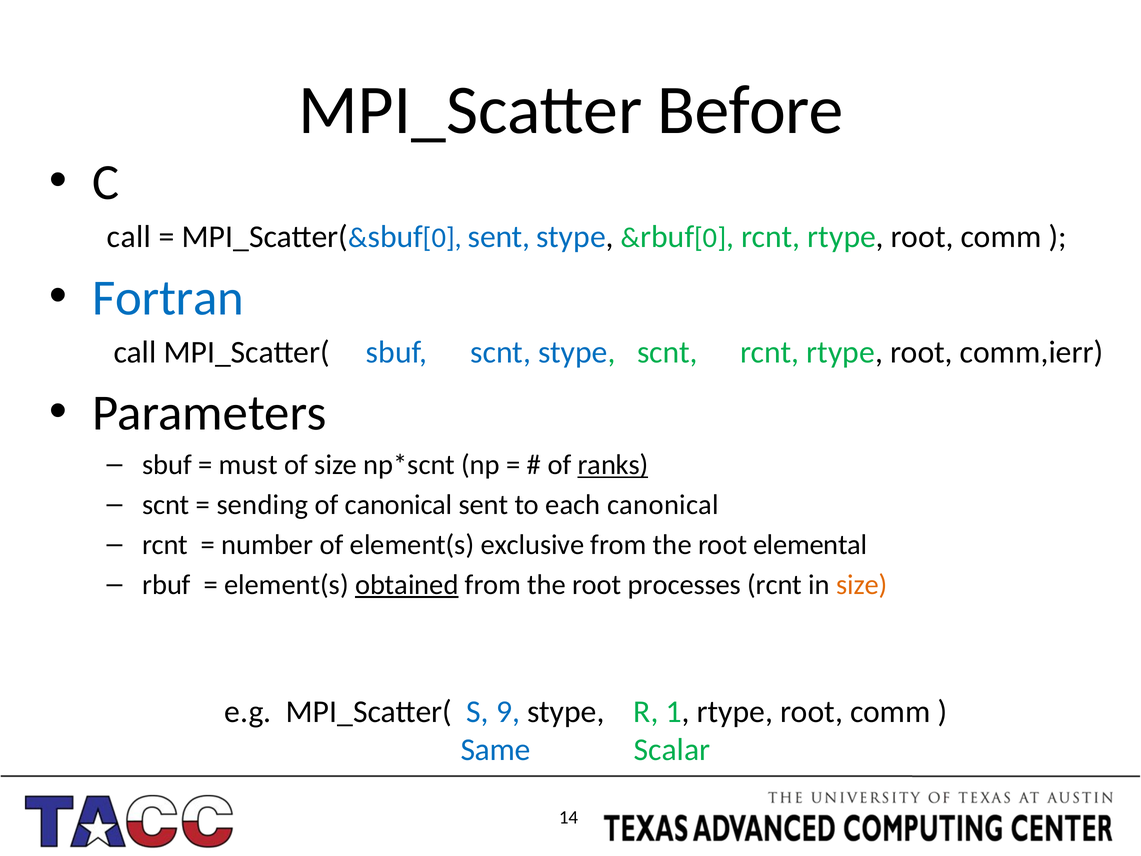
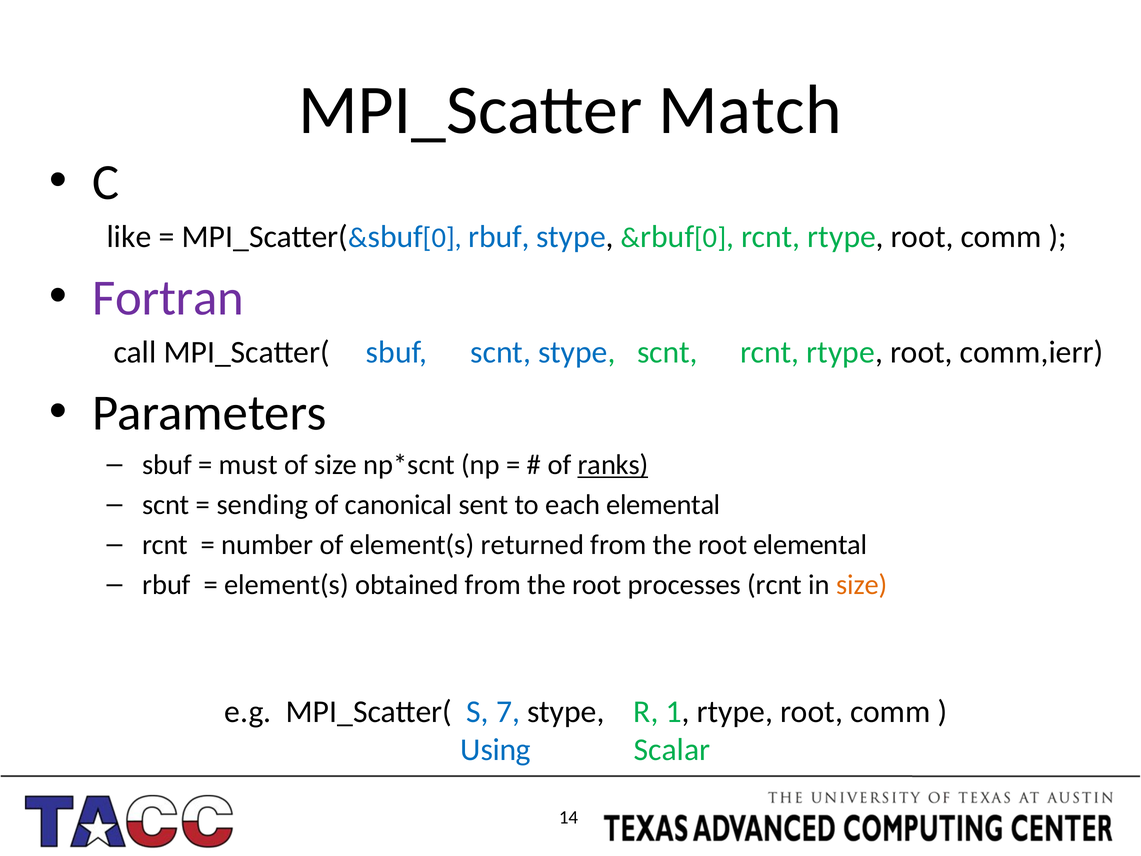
Before: Before -> Match
call at (129, 237): call -> like
MPI_Scatter(&sbuf[0 sent: sent -> rbuf
Fortran colour: blue -> purple
each canonical: canonical -> elemental
exclusive: exclusive -> returned
obtained underline: present -> none
9: 9 -> 7
Same: Same -> Using
